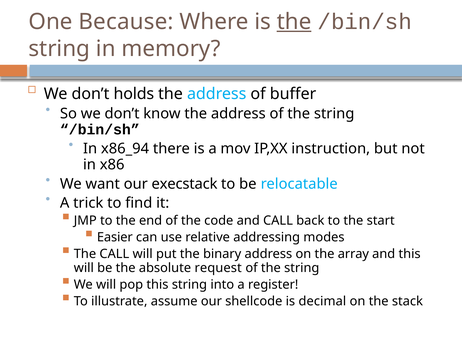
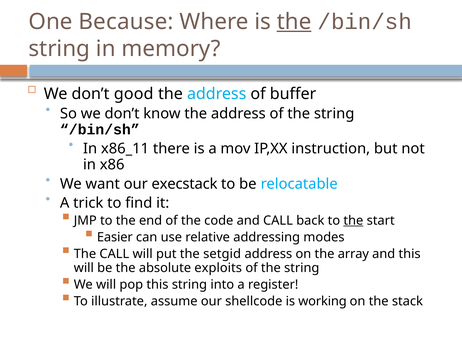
holds: holds -> good
x86_94: x86_94 -> x86_11
the at (353, 220) underline: none -> present
binary: binary -> setgid
request: request -> exploits
decimal: decimal -> working
